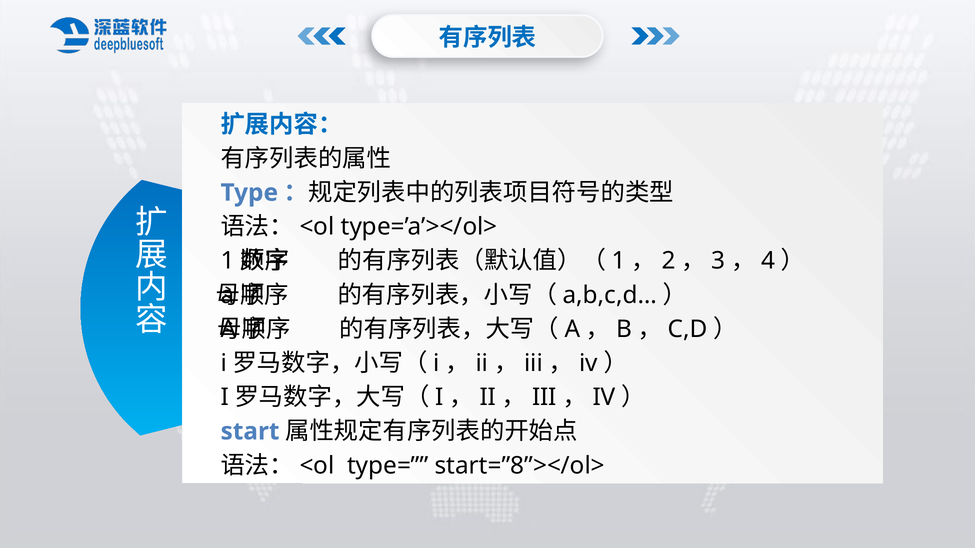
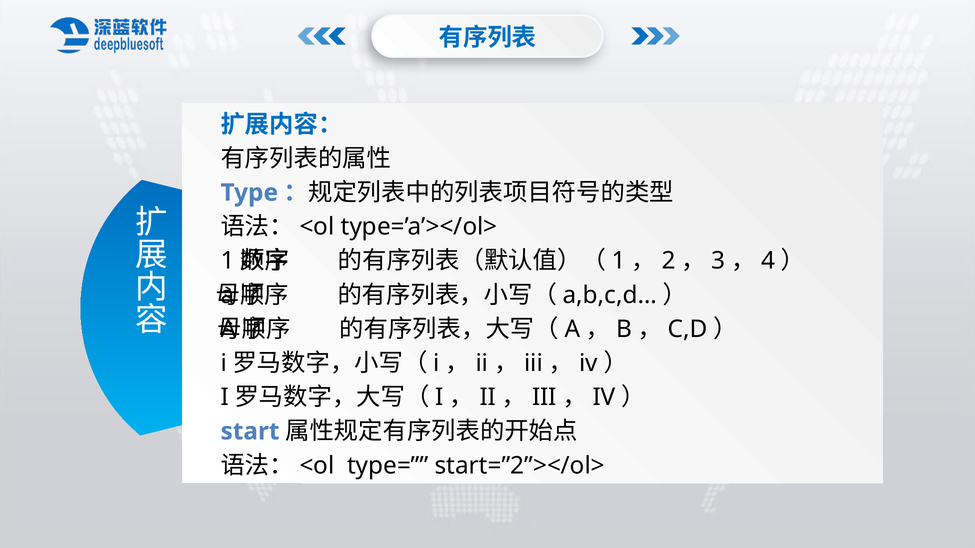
start=”8”></ol>: start=”8”></ol> -> start=”2”></ol>
